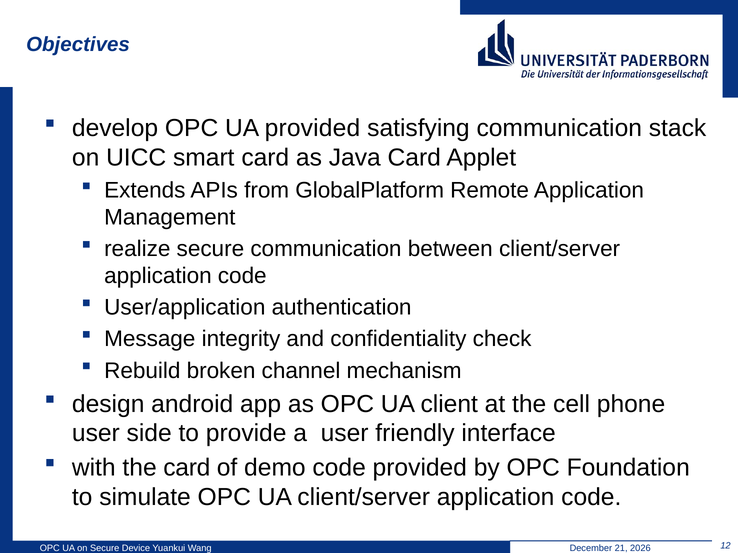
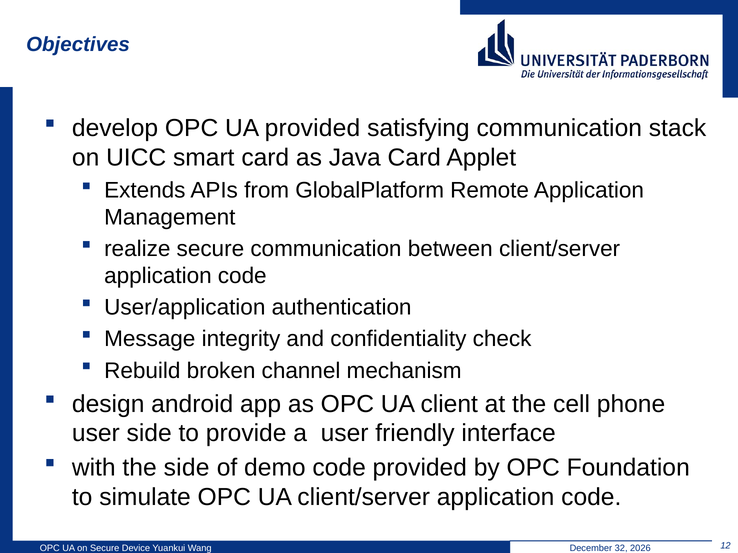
the card: card -> side
21: 21 -> 32
